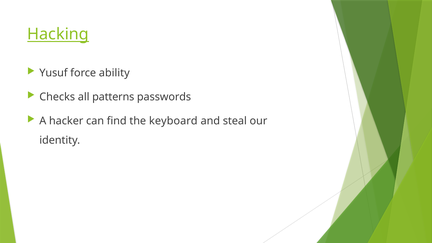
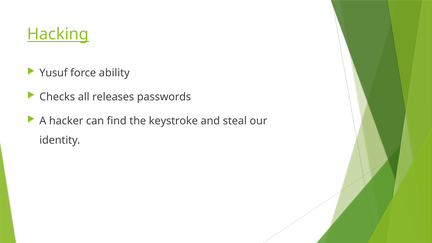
patterns: patterns -> releases
keyboard: keyboard -> keystroke
